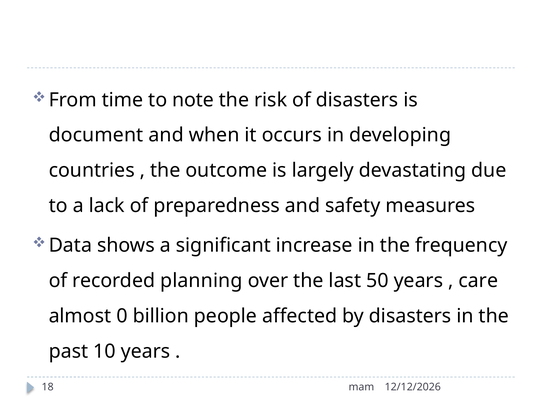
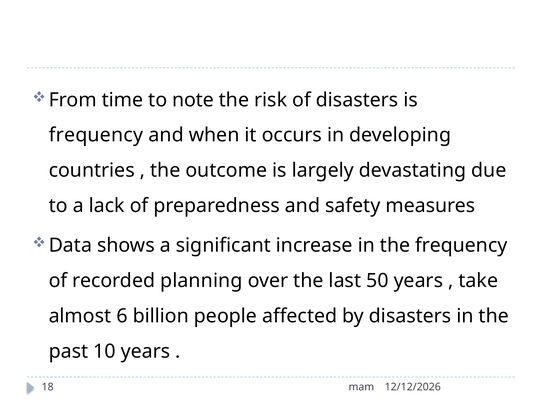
document at (96, 135): document -> frequency
care: care -> take
0: 0 -> 6
